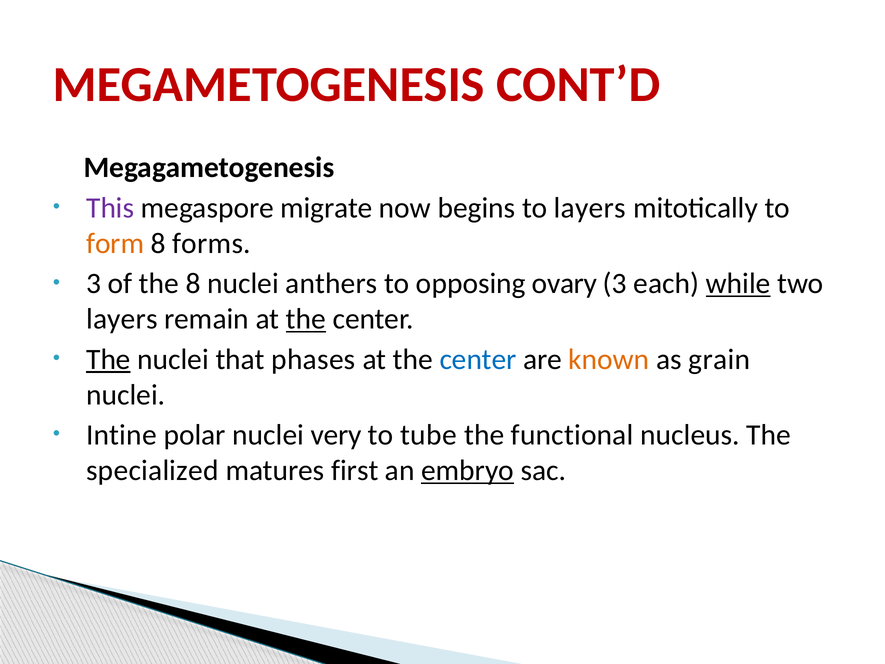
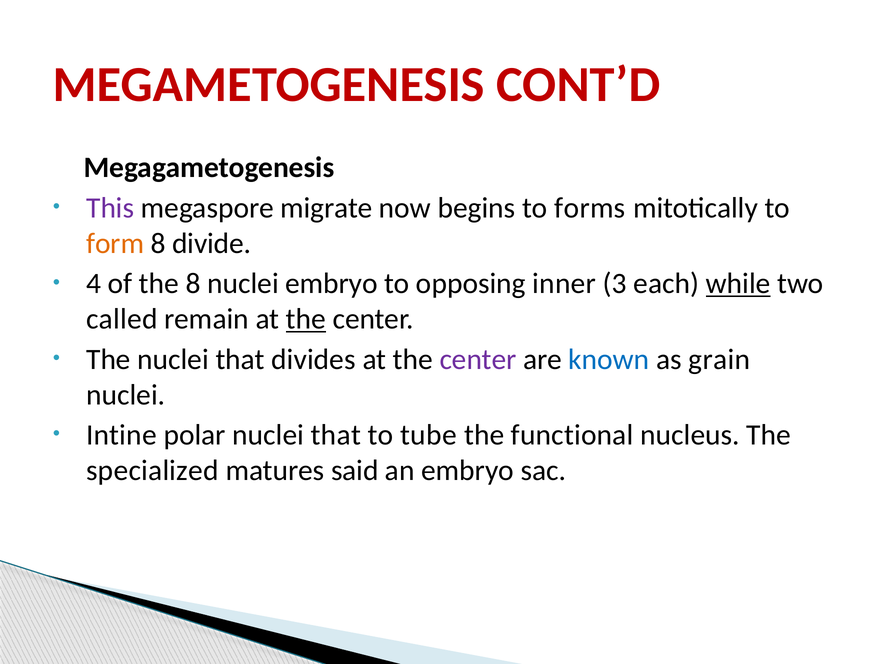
to layers: layers -> forms
forms: forms -> divide
3 at (94, 284): 3 -> 4
nuclei anthers: anthers -> embryo
ovary: ovary -> inner
layers at (122, 319): layers -> called
The at (108, 359) underline: present -> none
phases: phases -> divides
center at (478, 359) colour: blue -> purple
known colour: orange -> blue
polar nuclei very: very -> that
first: first -> said
embryo at (468, 470) underline: present -> none
